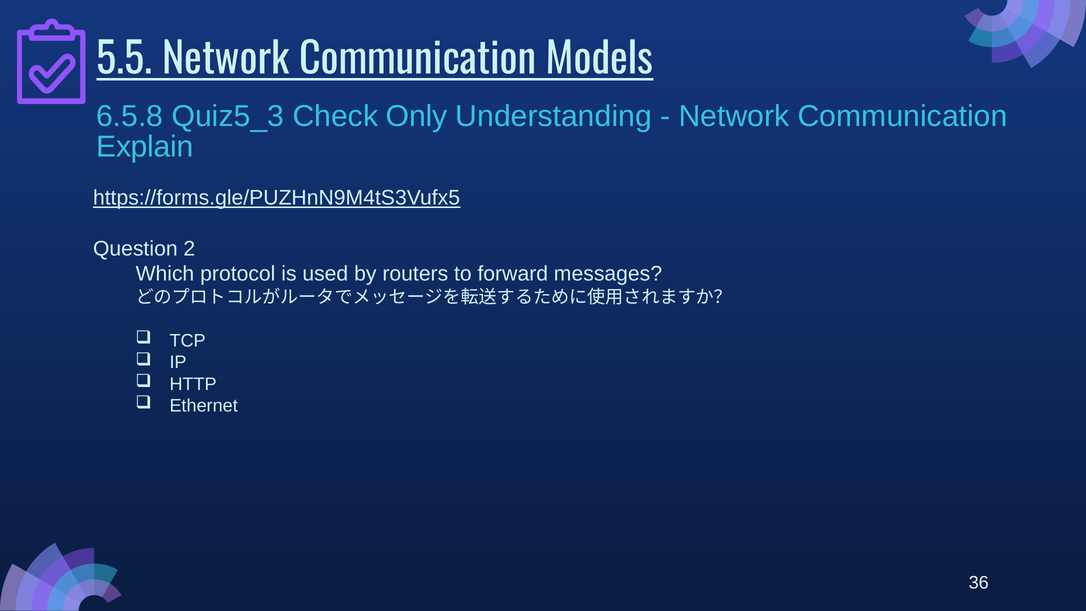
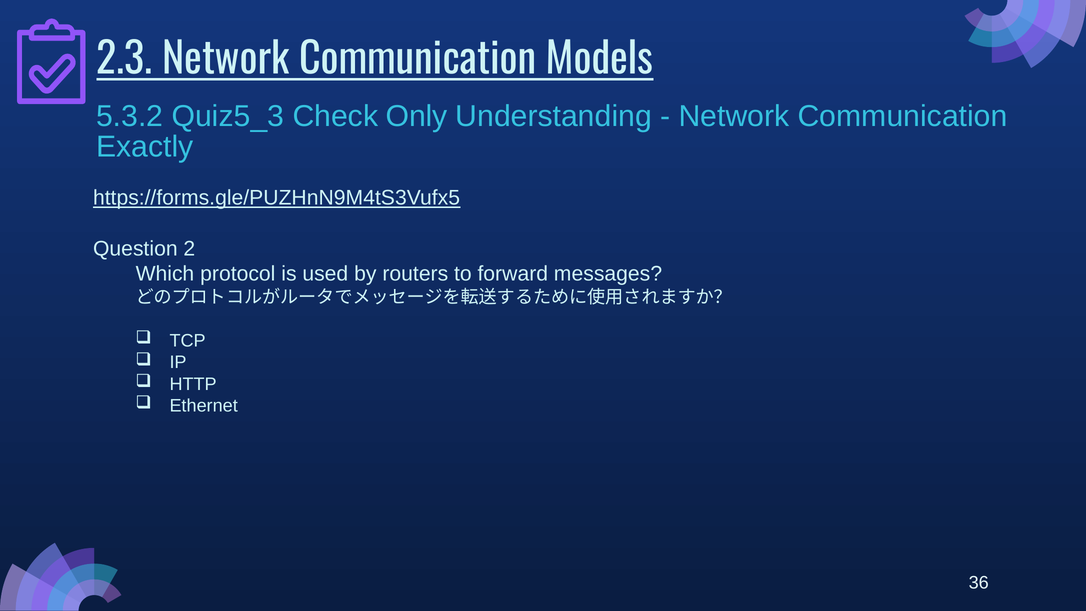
5.5: 5.5 -> 2.3
6.5.8: 6.5.8 -> 5.3.2
Explain: Explain -> Exactly
